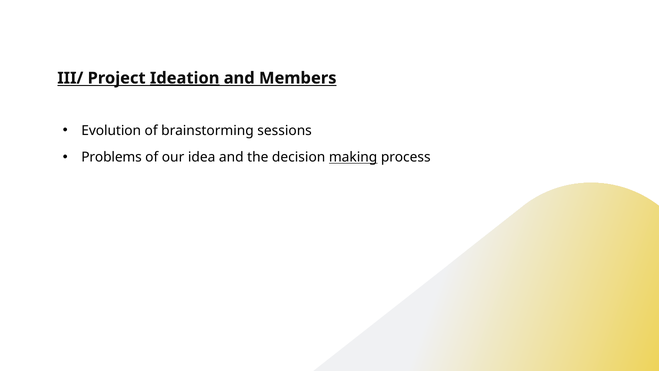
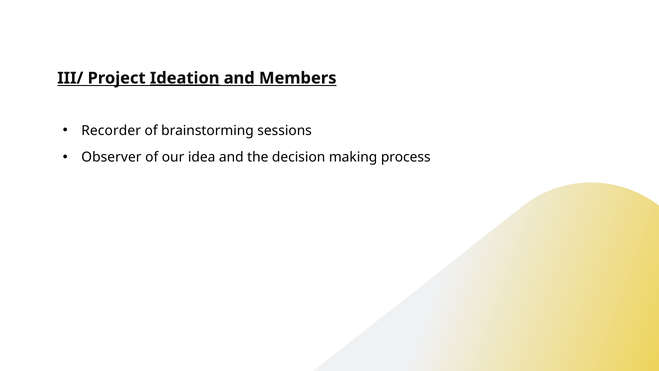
Evolution: Evolution -> Recorder
Problems: Problems -> Observer
making underline: present -> none
